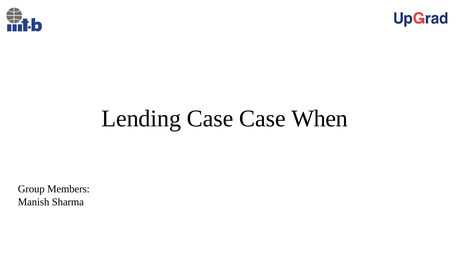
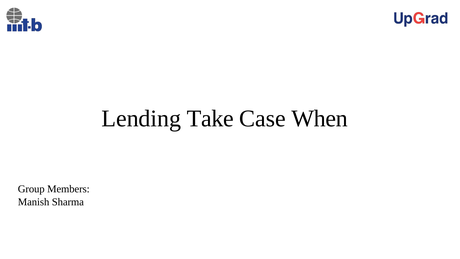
Lending Case: Case -> Take
